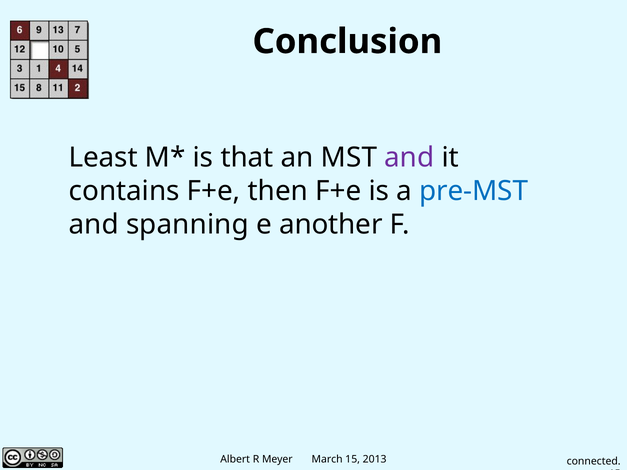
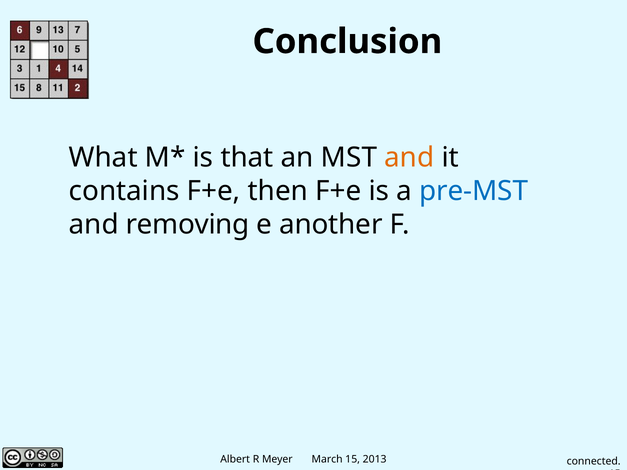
Least: Least -> What
and at (409, 158) colour: purple -> orange
spanning: spanning -> removing
